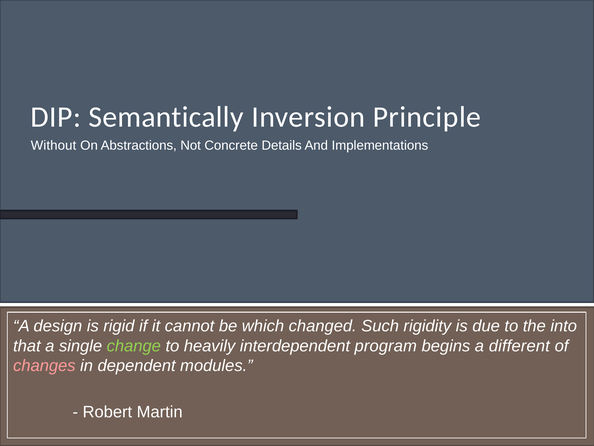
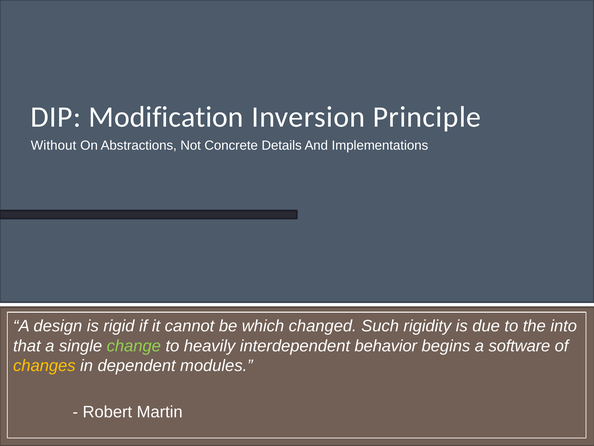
Semantically: Semantically -> Modification
program: program -> behavior
different: different -> software
changes colour: pink -> yellow
